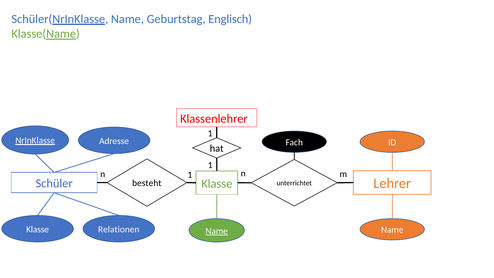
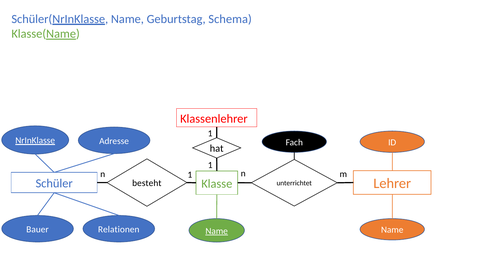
Englisch: Englisch -> Schema
Klasse at (38, 229): Klasse -> Bauer
